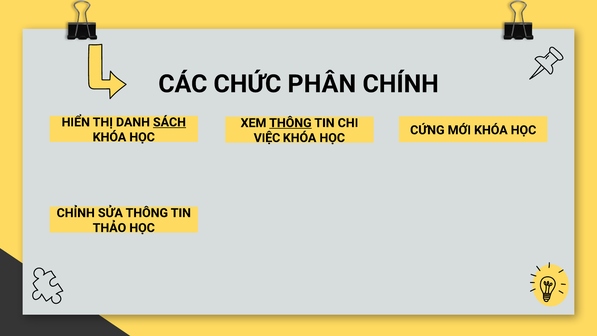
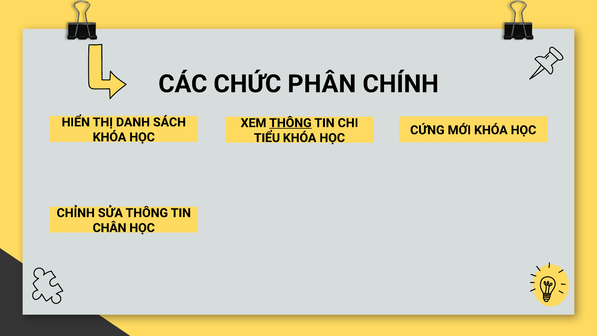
SÁCH underline: present -> none
VIỆC: VIỆC -> TIỂU
THẢO: THẢO -> CHÂN
